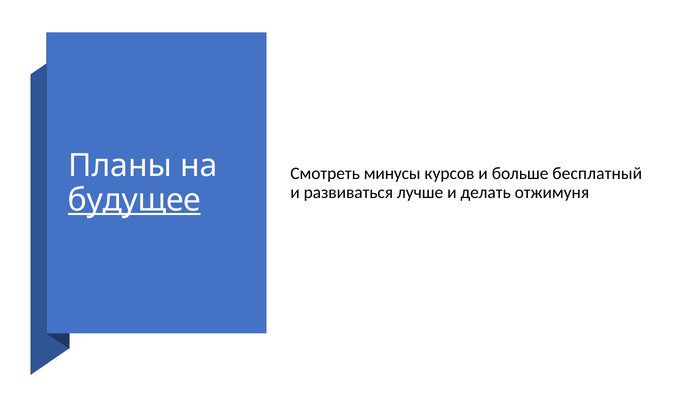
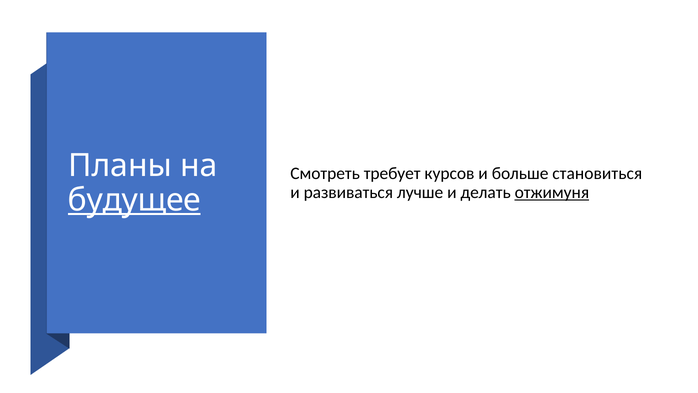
минусы: минусы -> требует
бесплатный: бесплатный -> становиться
отжимуня underline: none -> present
